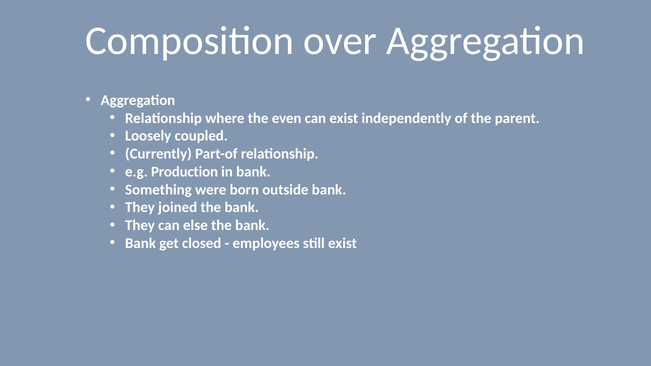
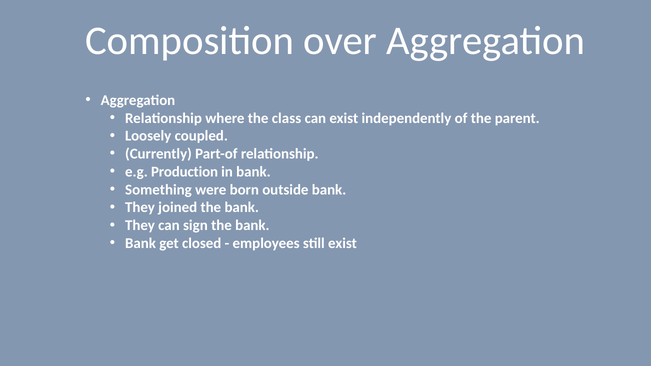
even: even -> class
else: else -> sign
